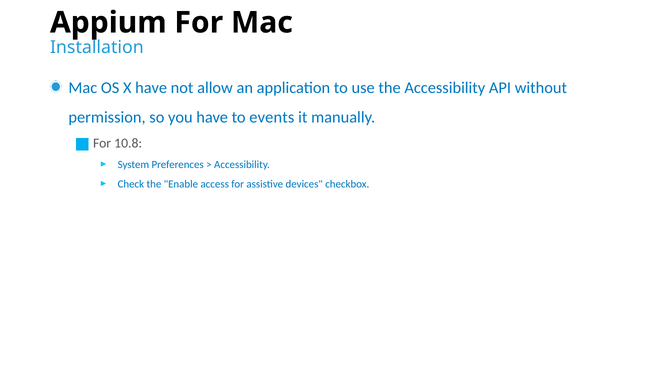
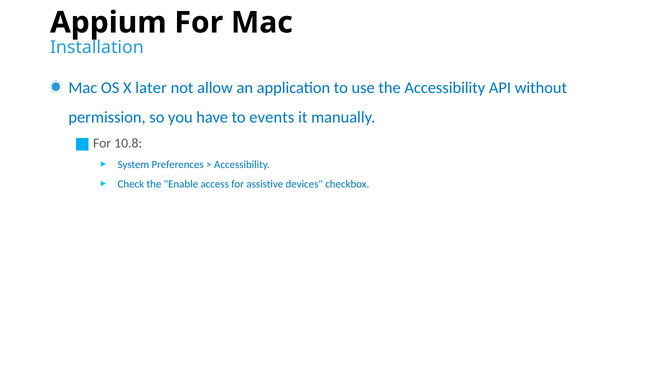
X have: have -> later
